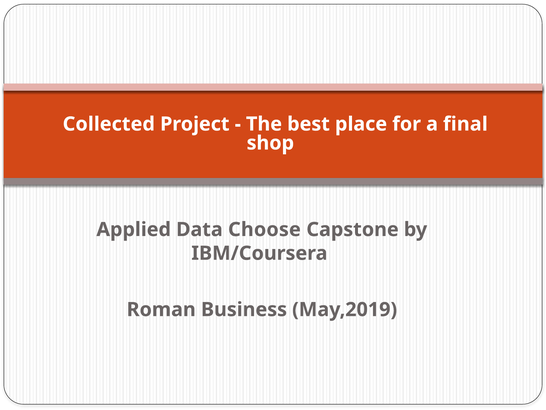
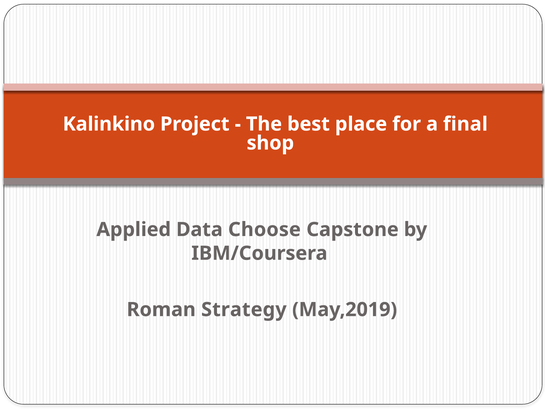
Collected: Collected -> Kalinkino
Business: Business -> Strategy
